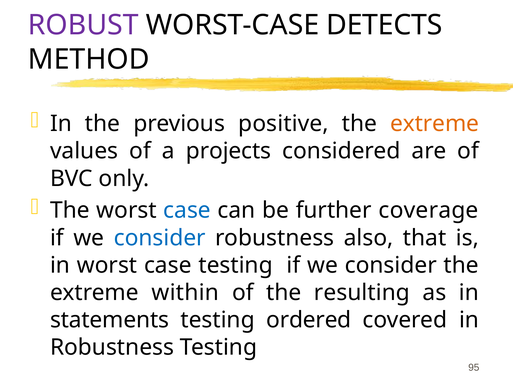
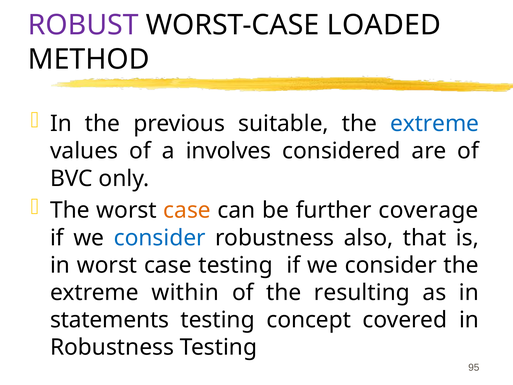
DETECTS: DETECTS -> LOADED
positive: positive -> suitable
extreme at (435, 124) colour: orange -> blue
projects: projects -> involves
case at (187, 210) colour: blue -> orange
ordered: ordered -> concept
